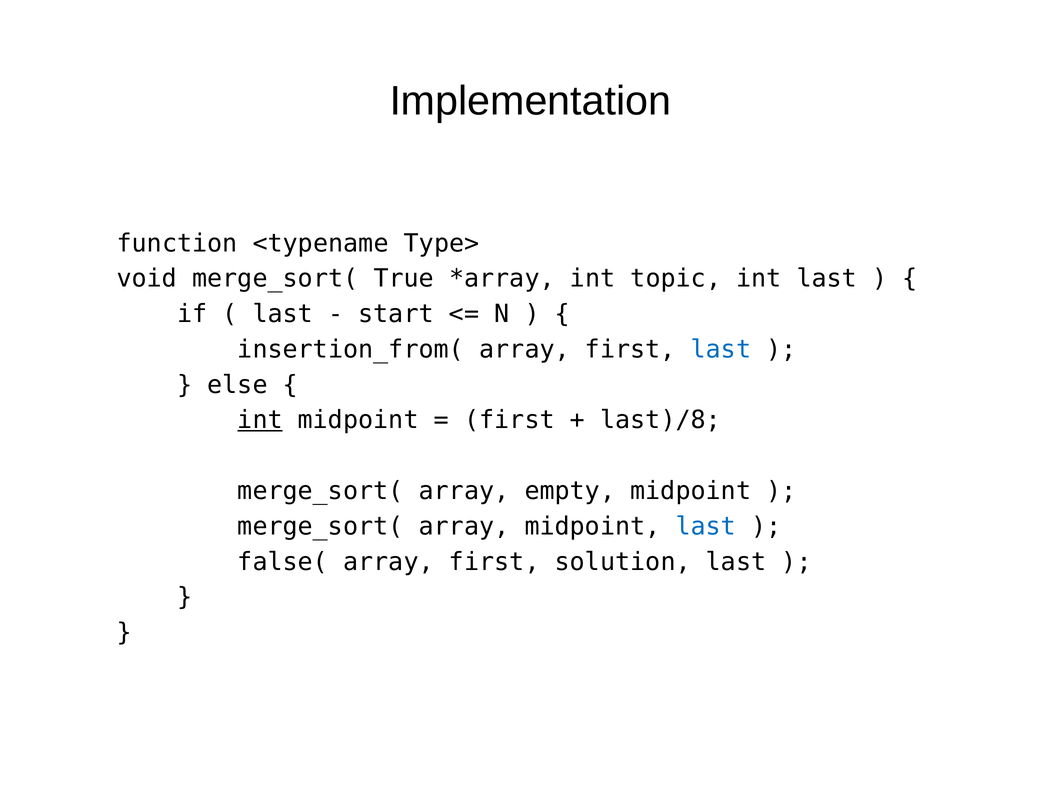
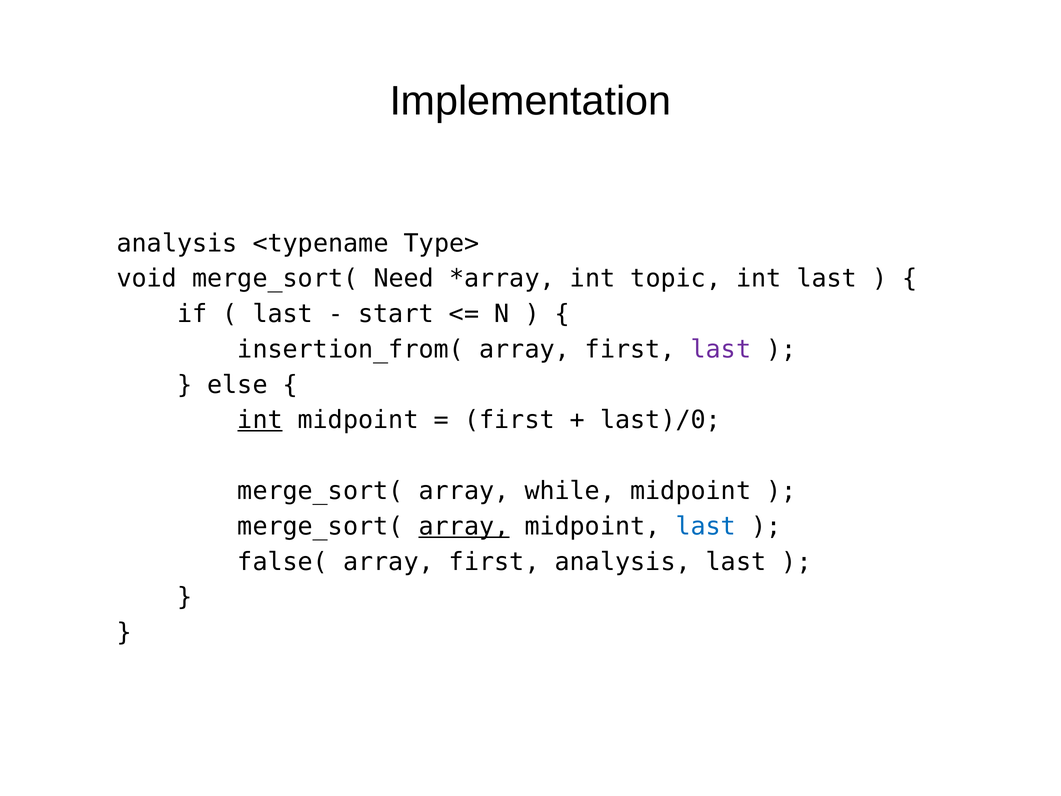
function at (177, 243): function -> analysis
True: True -> Need
last at (721, 349) colour: blue -> purple
last)/8: last)/8 -> last)/0
empty: empty -> while
array at (464, 526) underline: none -> present
first solution: solution -> analysis
